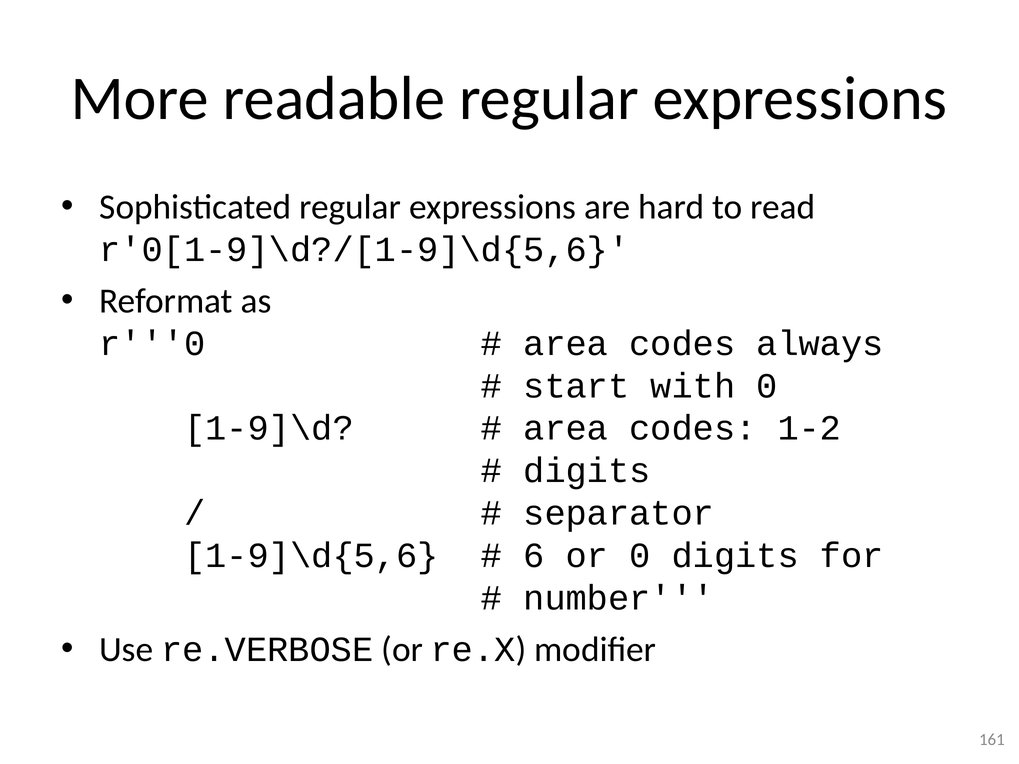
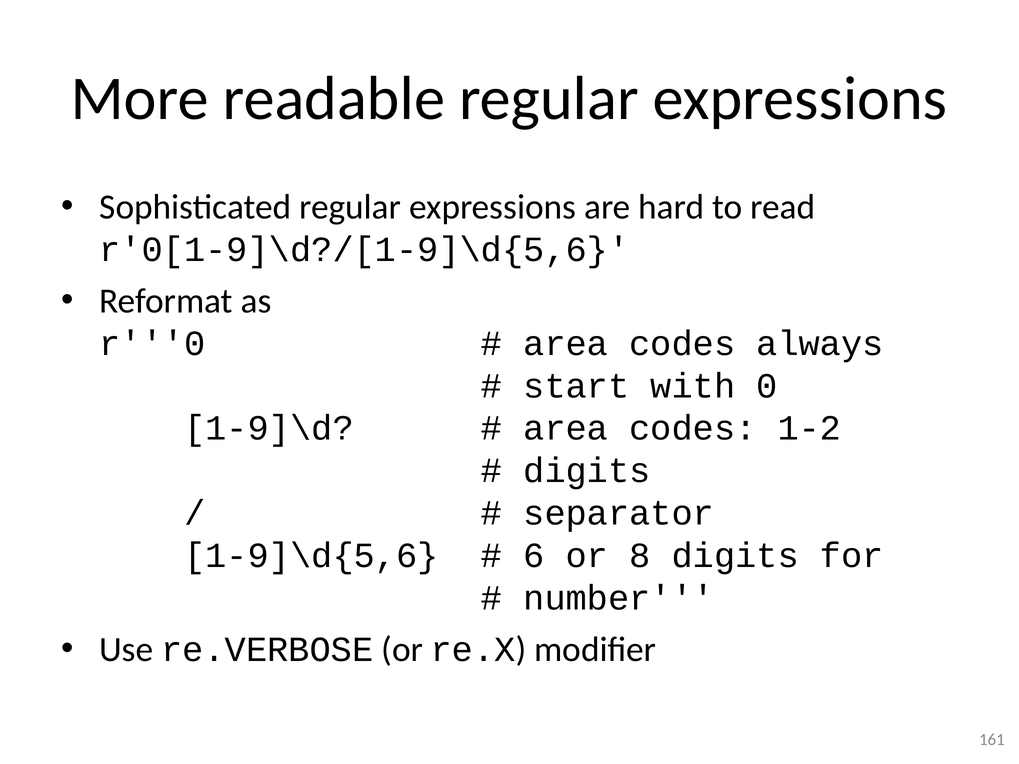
or 0: 0 -> 8
